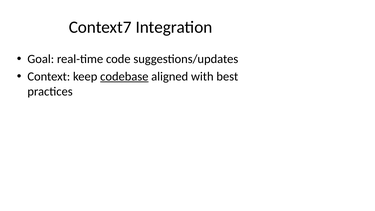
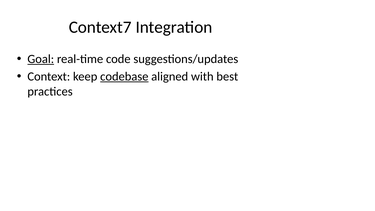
Goal underline: none -> present
